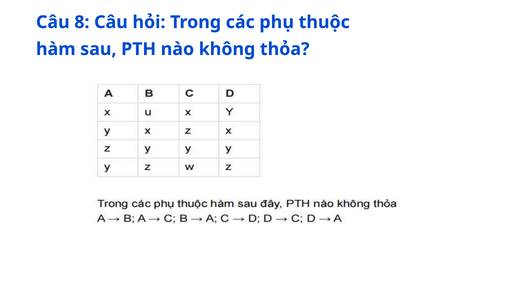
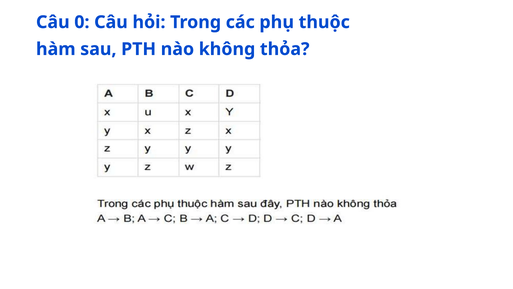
8: 8 -> 0
